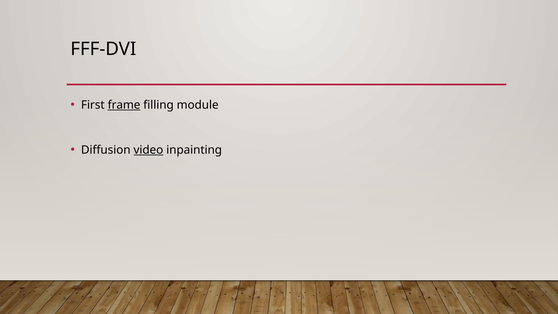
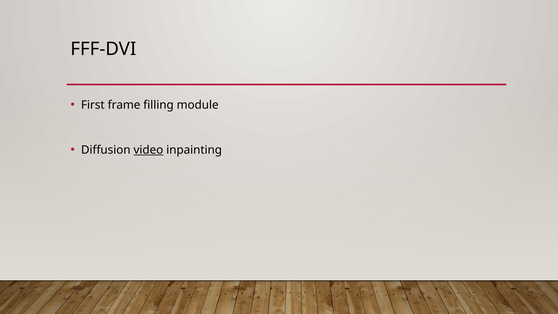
frame underline: present -> none
